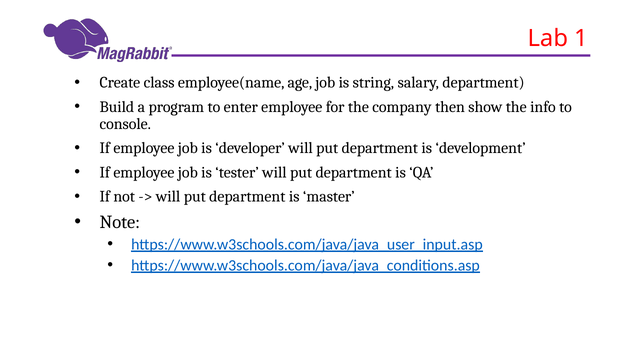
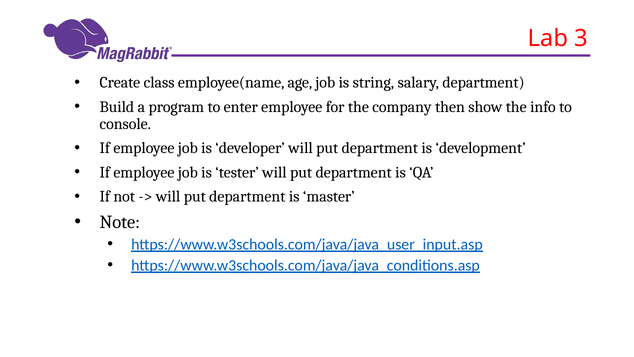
1: 1 -> 3
